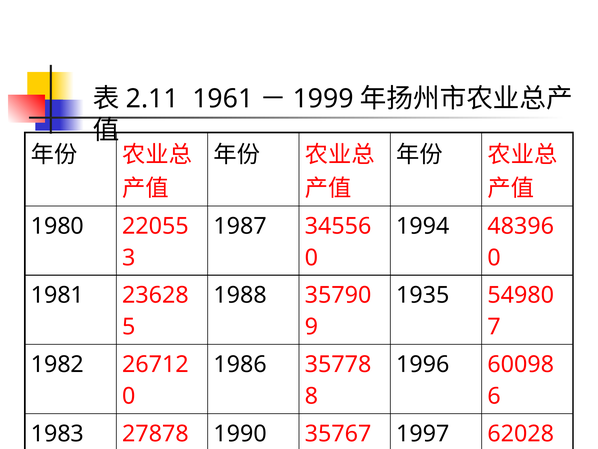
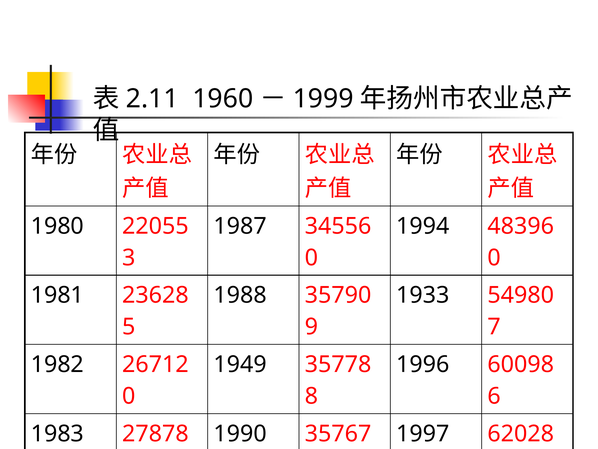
1961: 1961 -> 1960
1935: 1935 -> 1933
1986 at (240, 364): 1986 -> 1949
